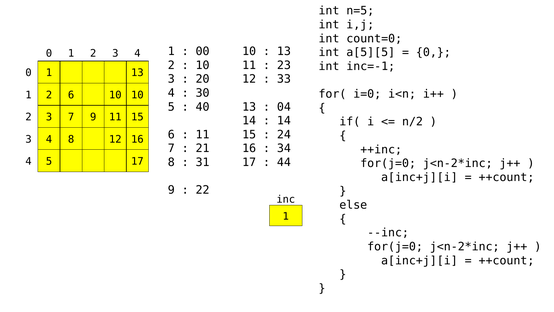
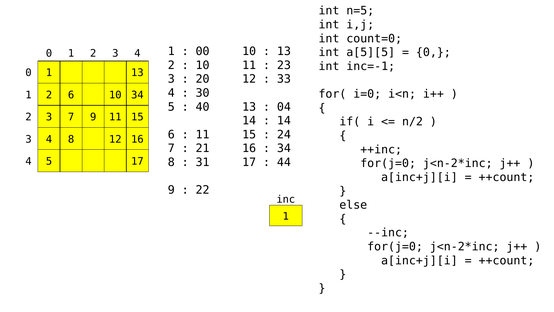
10 10: 10 -> 34
